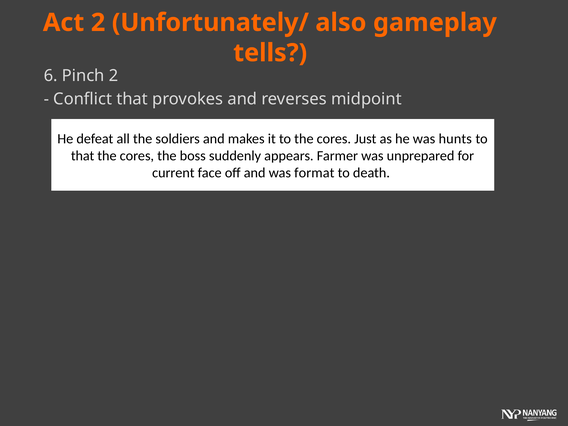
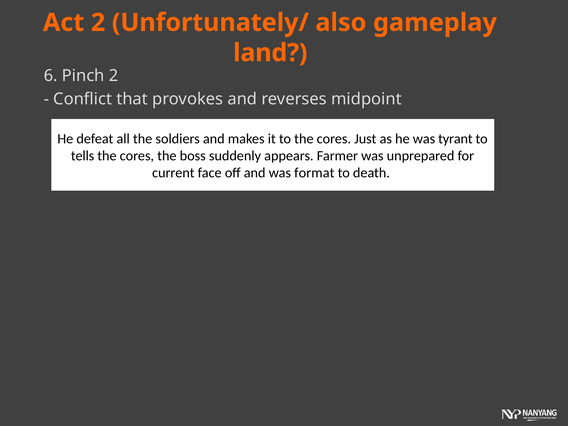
tells: tells -> land
hunts: hunts -> tyrant
that at (83, 156): that -> tells
